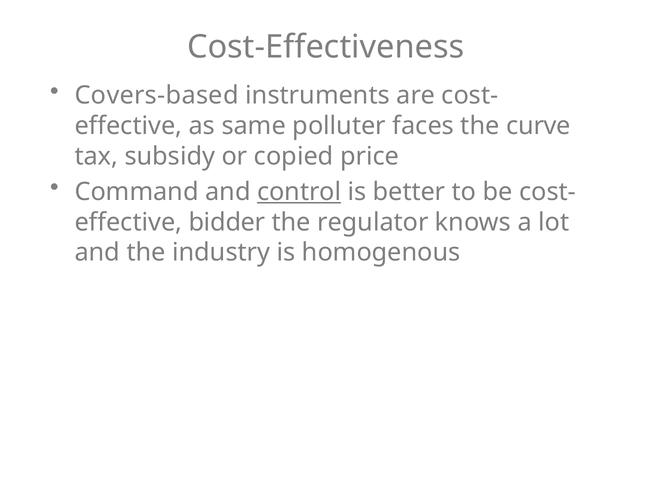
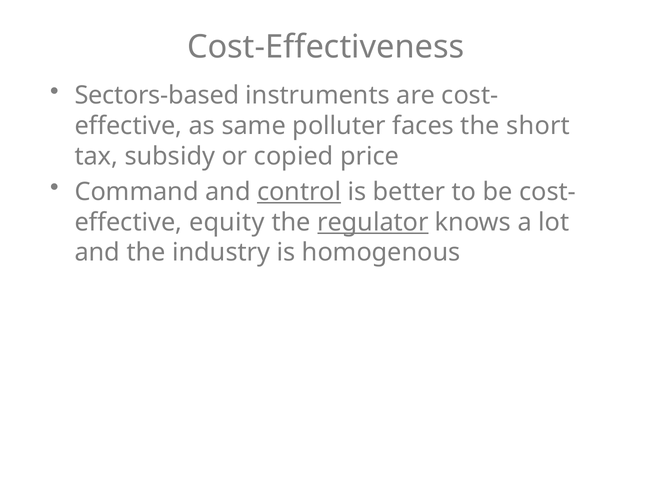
Covers-based: Covers-based -> Sectors-based
curve: curve -> short
bidder: bidder -> equity
regulator underline: none -> present
